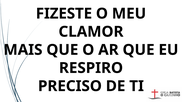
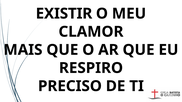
FIZESTE: FIZESTE -> EXISTIR
